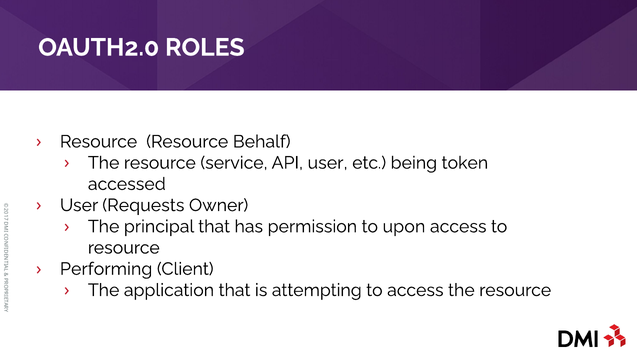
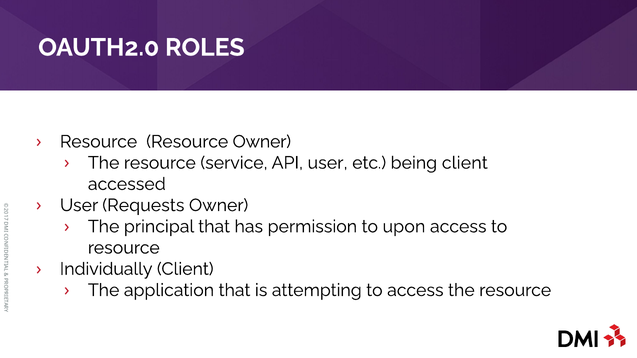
Resource Behalf: Behalf -> Owner
being token: token -> client
Performing: Performing -> Individually
